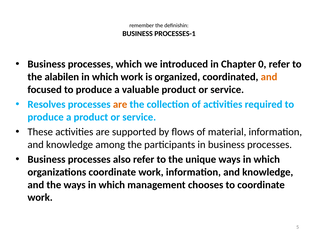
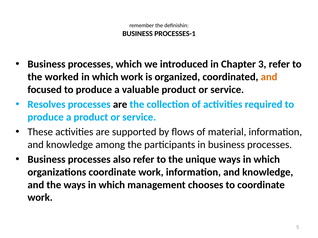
0: 0 -> 3
alabilen: alabilen -> worked
are at (120, 105) colour: orange -> black
